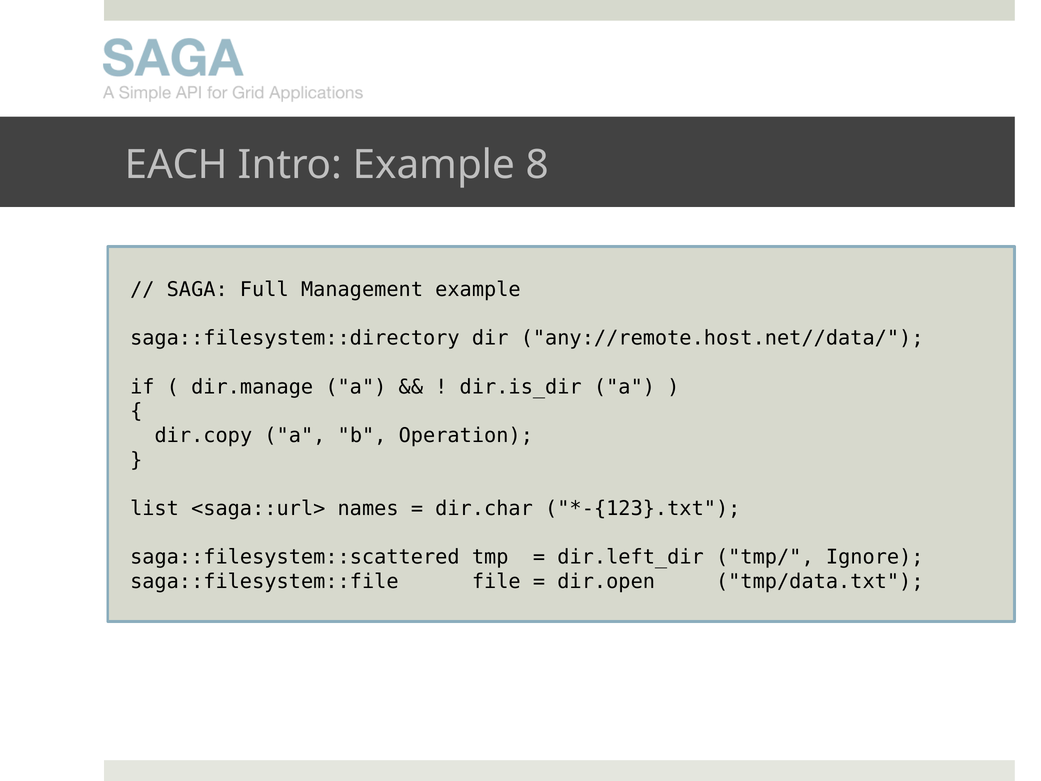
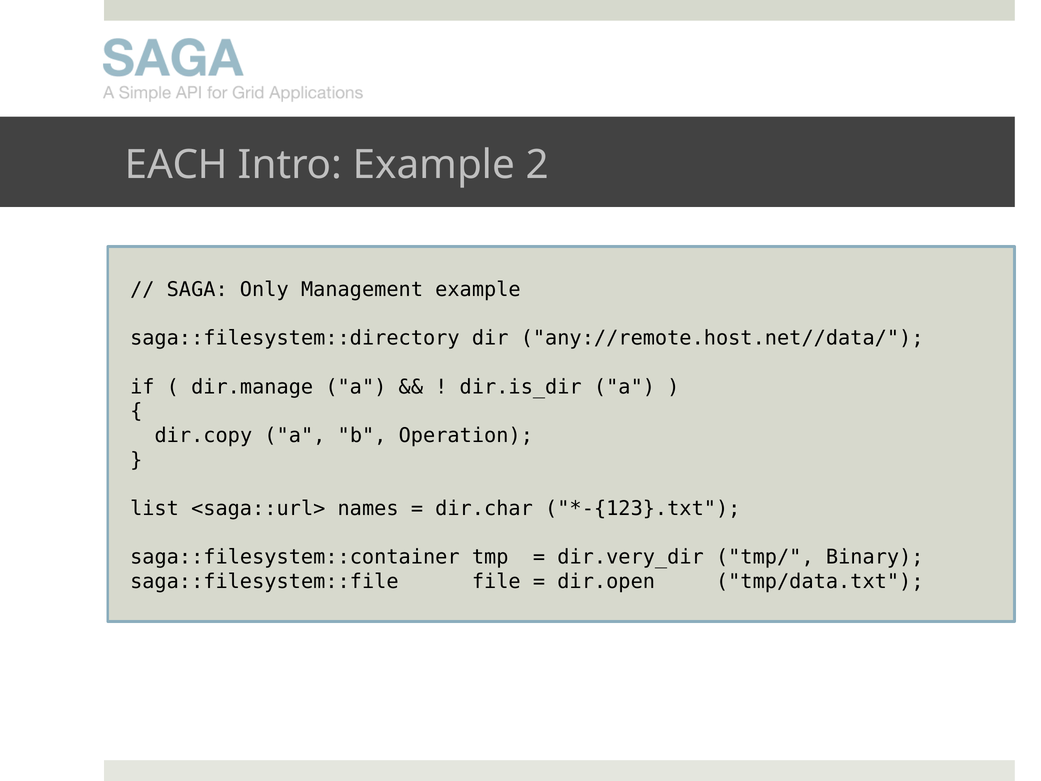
8: 8 -> 2
Full: Full -> Only
saga::filesystem::scattered: saga::filesystem::scattered -> saga::filesystem::container
dir.left_dir: dir.left_dir -> dir.very_dir
Ignore: Ignore -> Binary
